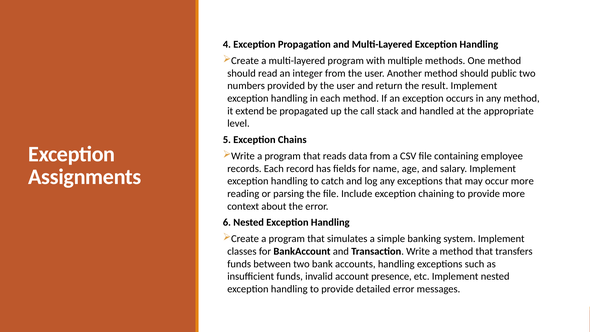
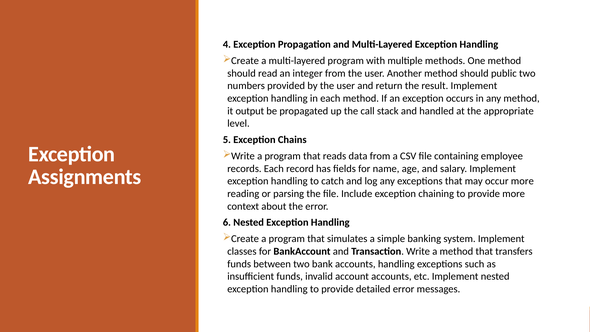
extend: extend -> output
account presence: presence -> accounts
